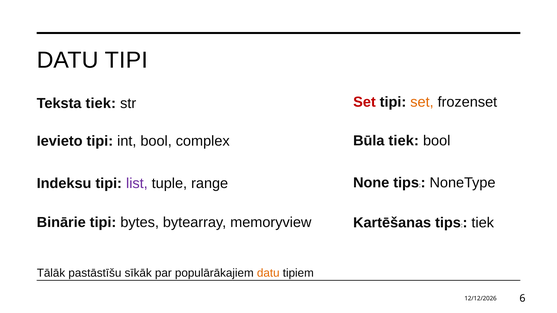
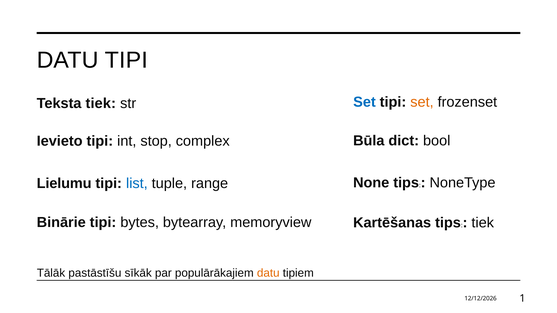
Set at (365, 102) colour: red -> blue
Būla tiek: tiek -> dict
int bool: bool -> stop
Indeksu: Indeksu -> Lielumu
list colour: purple -> blue
6: 6 -> 1
